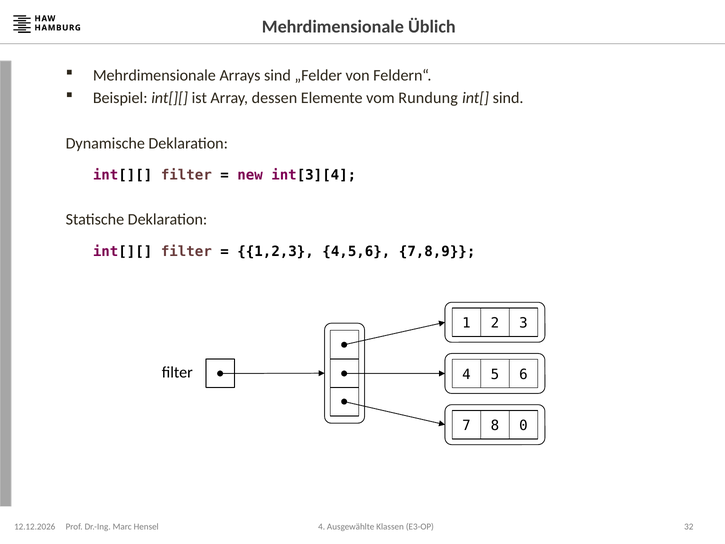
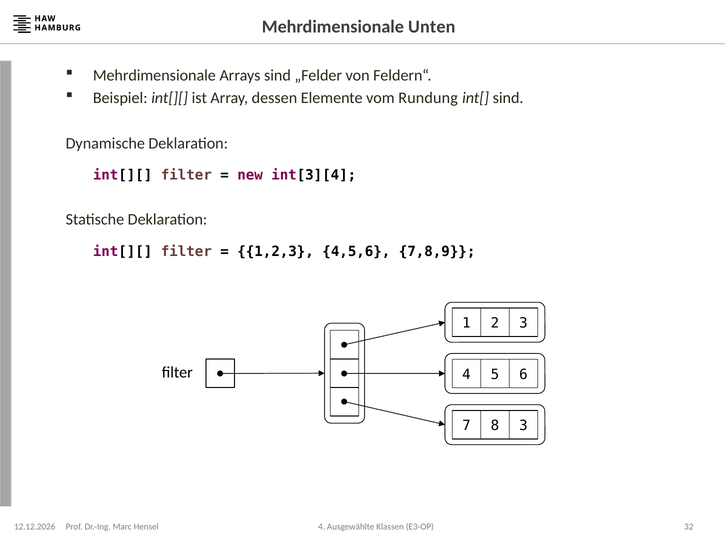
Üblich: Üblich -> Unten
8 0: 0 -> 3
